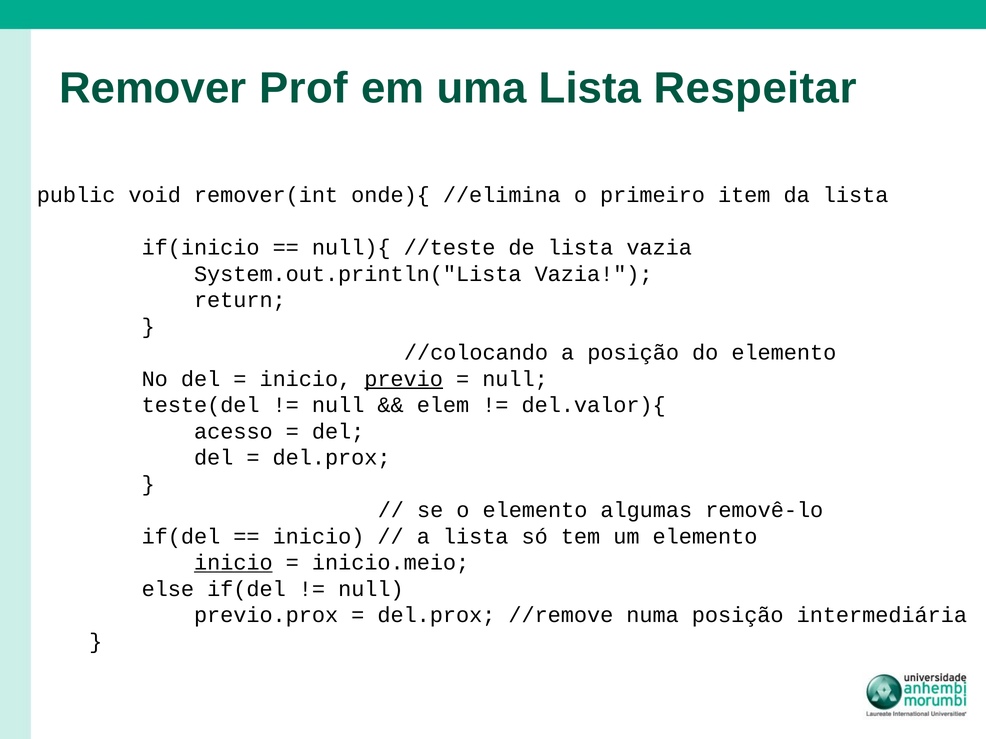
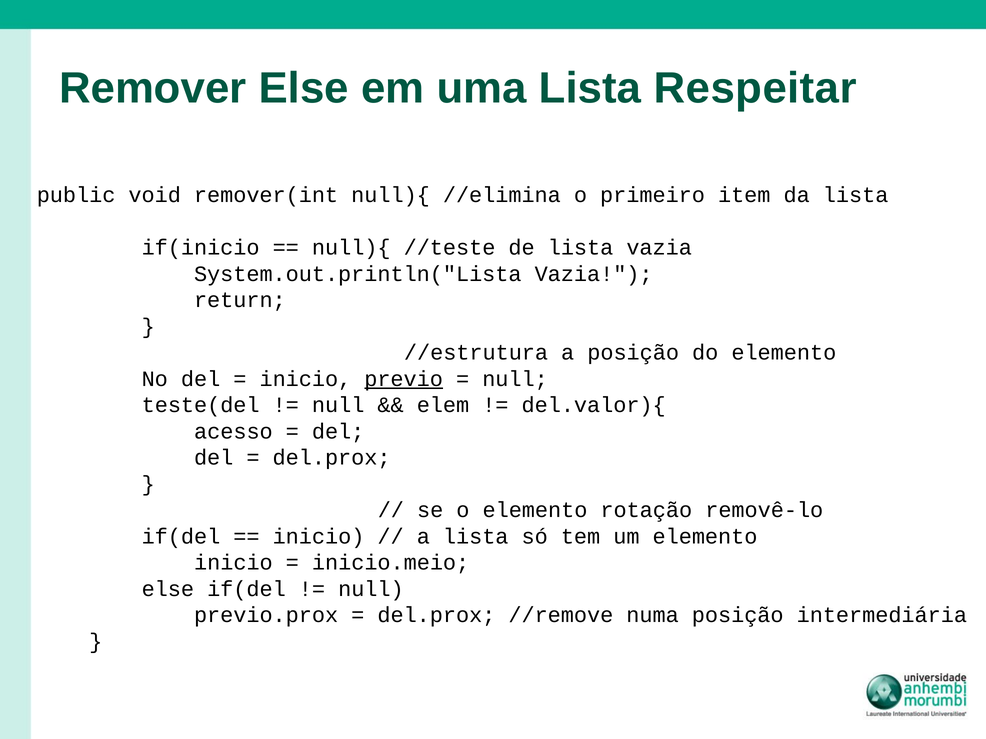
Remover Prof: Prof -> Else
remover(int onde){: onde){ -> null){
//colocando: //colocando -> //estrutura
algumas: algumas -> rotação
inicio at (233, 563) underline: present -> none
